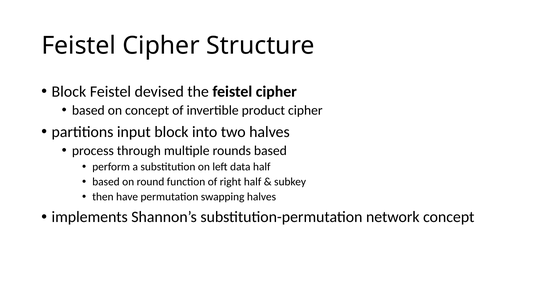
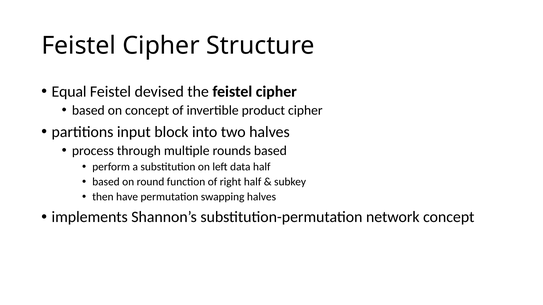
Block at (69, 92): Block -> Equal
